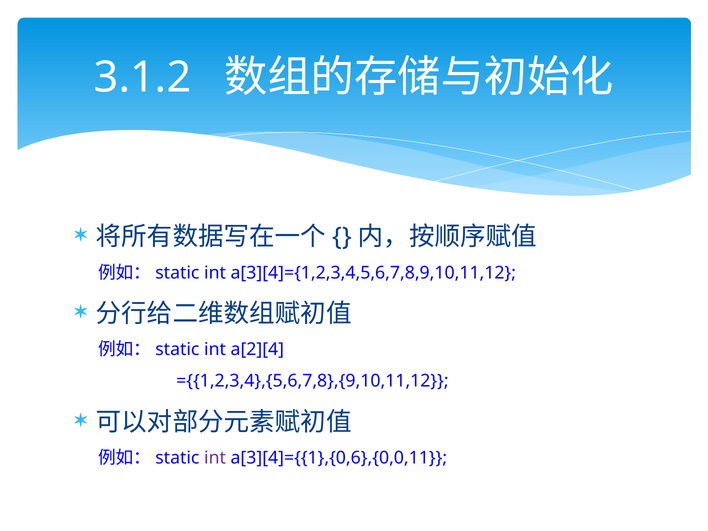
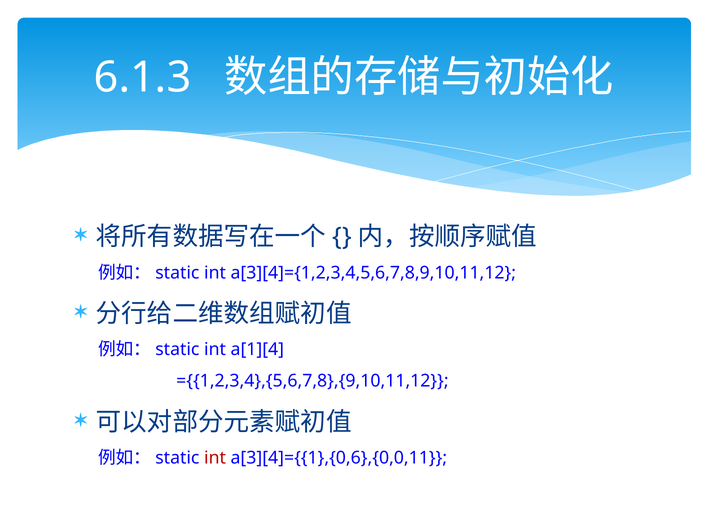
3.1.2: 3.1.2 -> 6.1.3
a[2][4: a[2][4 -> a[1][4
int at (215, 458) colour: purple -> red
